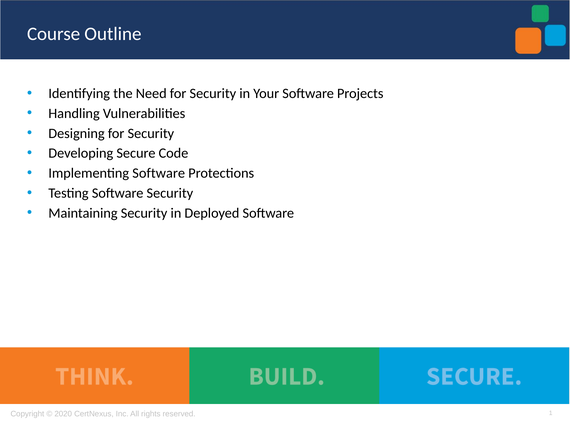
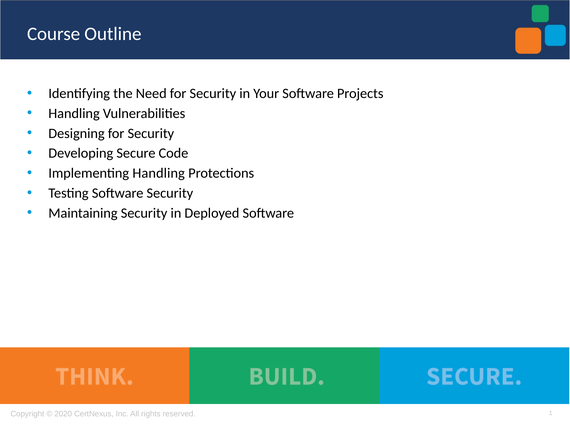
Implementing Software: Software -> Handling
